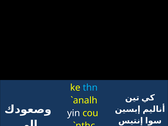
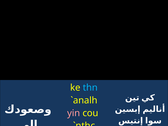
yin colour: white -> pink
